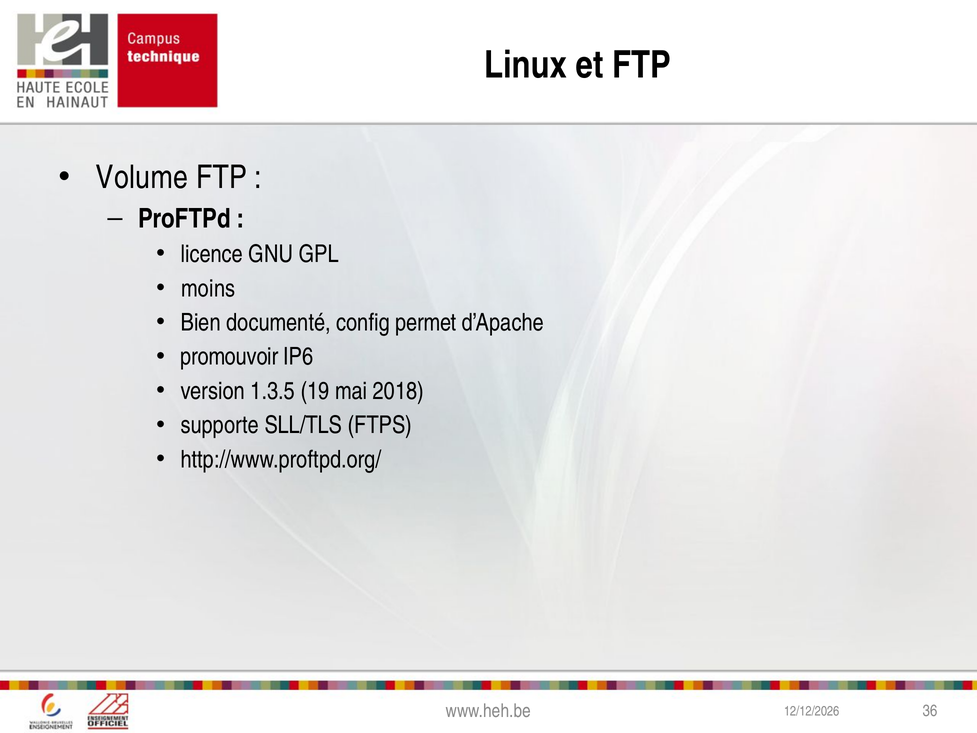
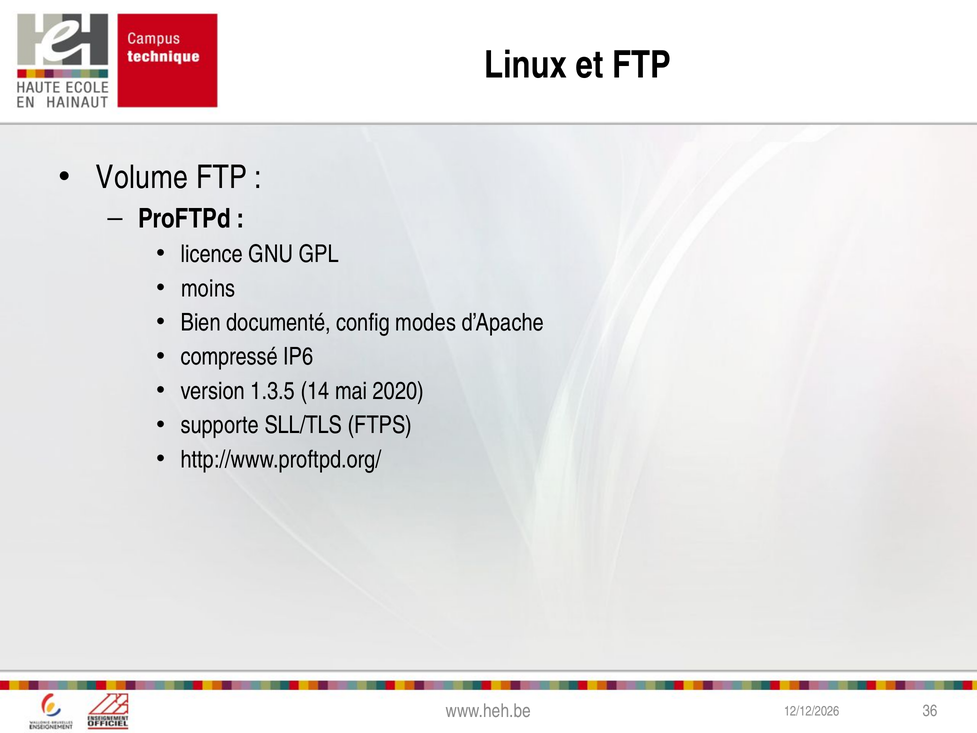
permet: permet -> modes
promouvoir: promouvoir -> compressé
19: 19 -> 14
2018: 2018 -> 2020
